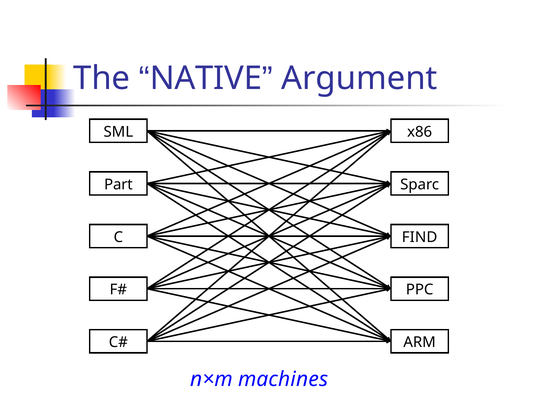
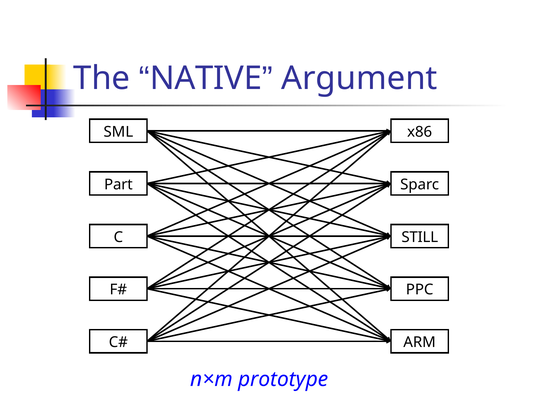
FIND: FIND -> STILL
machines: machines -> prototype
